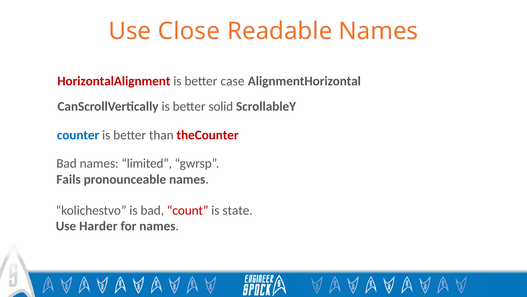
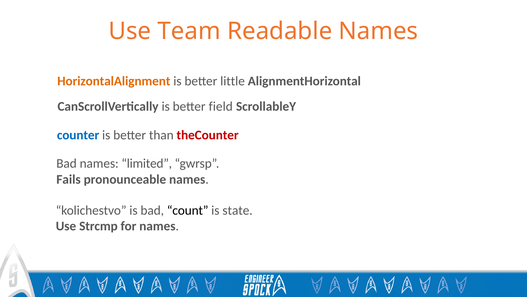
Close: Close -> Team
HorizontalAlignment colour: red -> orange
case: case -> little
solid: solid -> field
count colour: red -> black
Harder: Harder -> Strcmp
